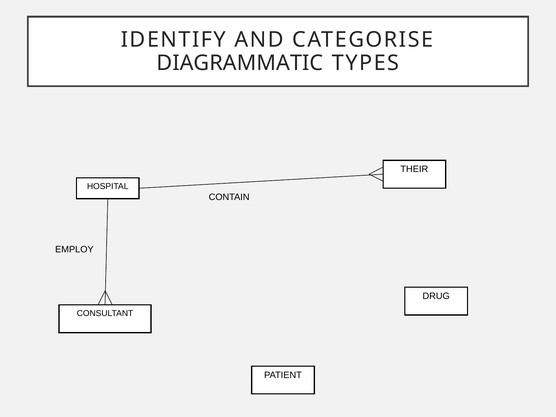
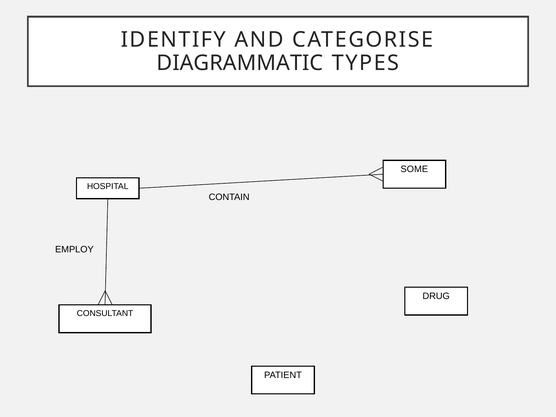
THEIR: THEIR -> SOME
